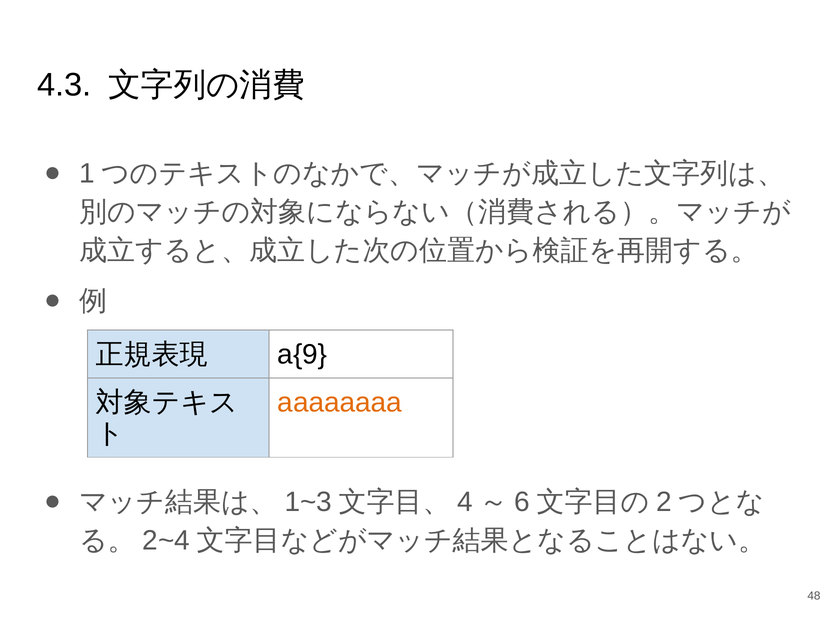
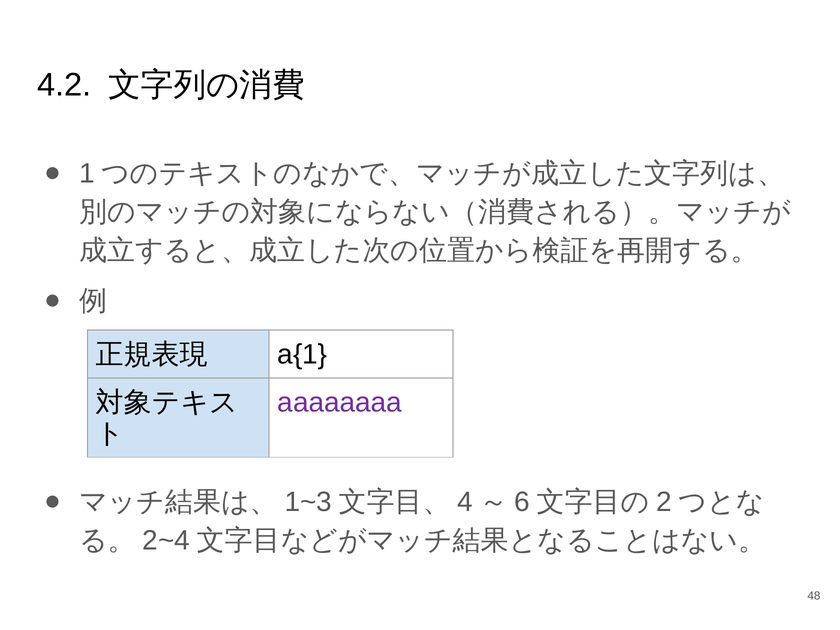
4.3: 4.3 -> 4.2
a{9: a{9 -> a{1
aaaaaaaa colour: orange -> purple
